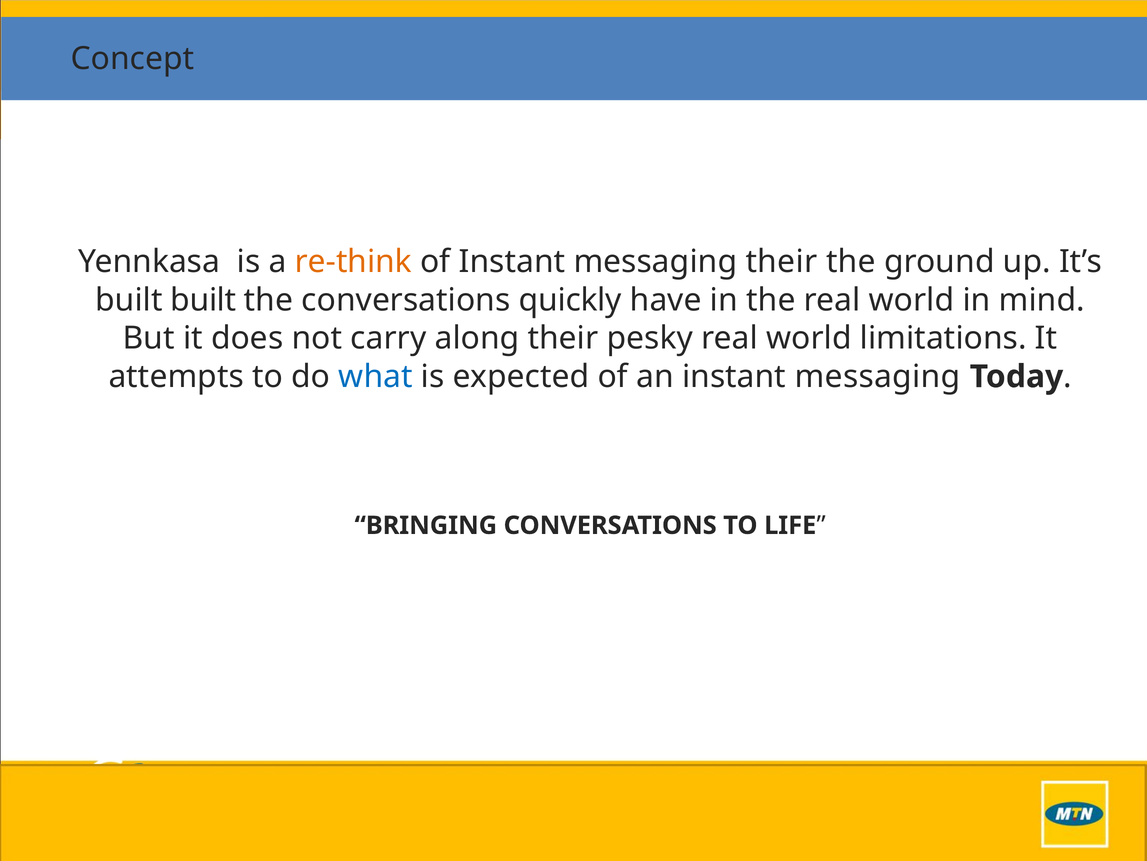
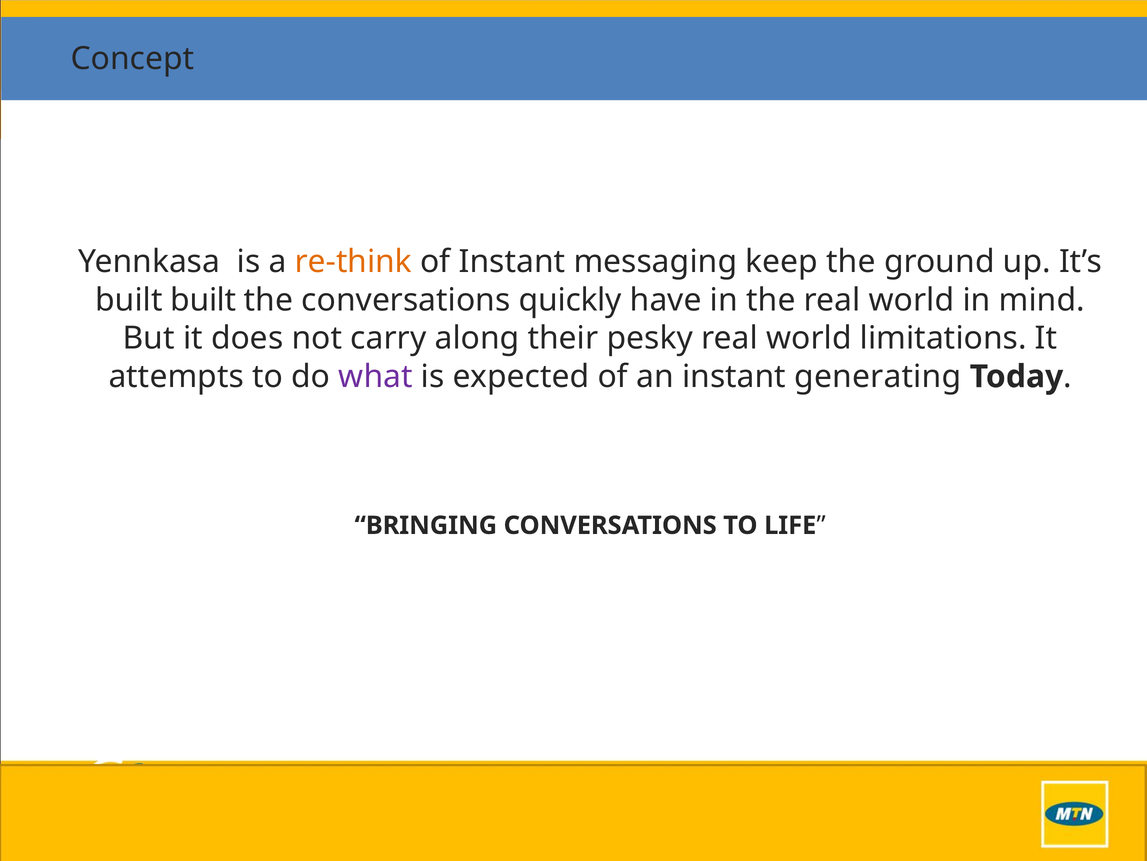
messaging their: their -> keep
what colour: blue -> purple
an instant messaging: messaging -> generating
